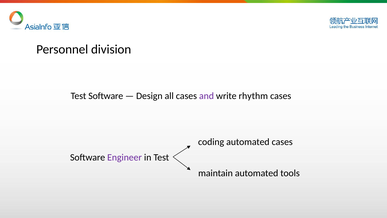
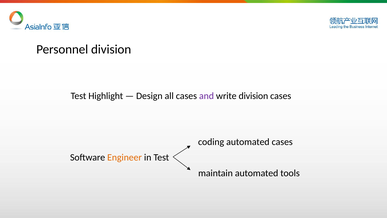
Test Software: Software -> Highlight
write rhythm: rhythm -> division
Engineer colour: purple -> orange
